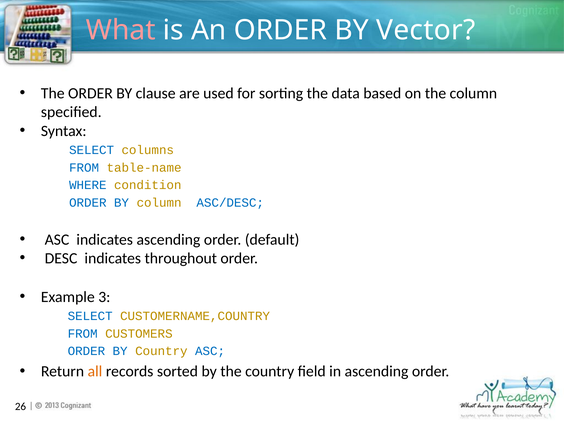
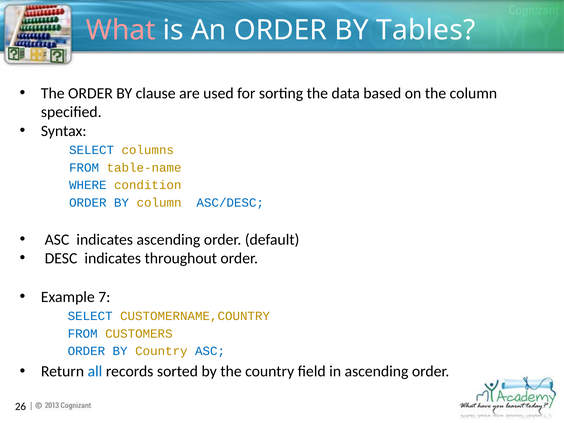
Vector: Vector -> Tables
3: 3 -> 7
all colour: orange -> blue
